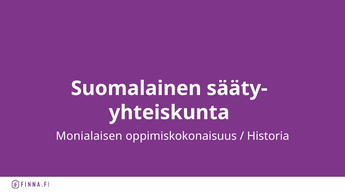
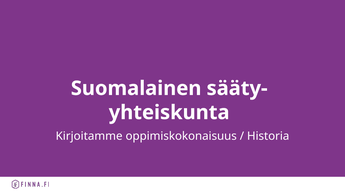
Monialaisen: Monialaisen -> Kirjoitamme
